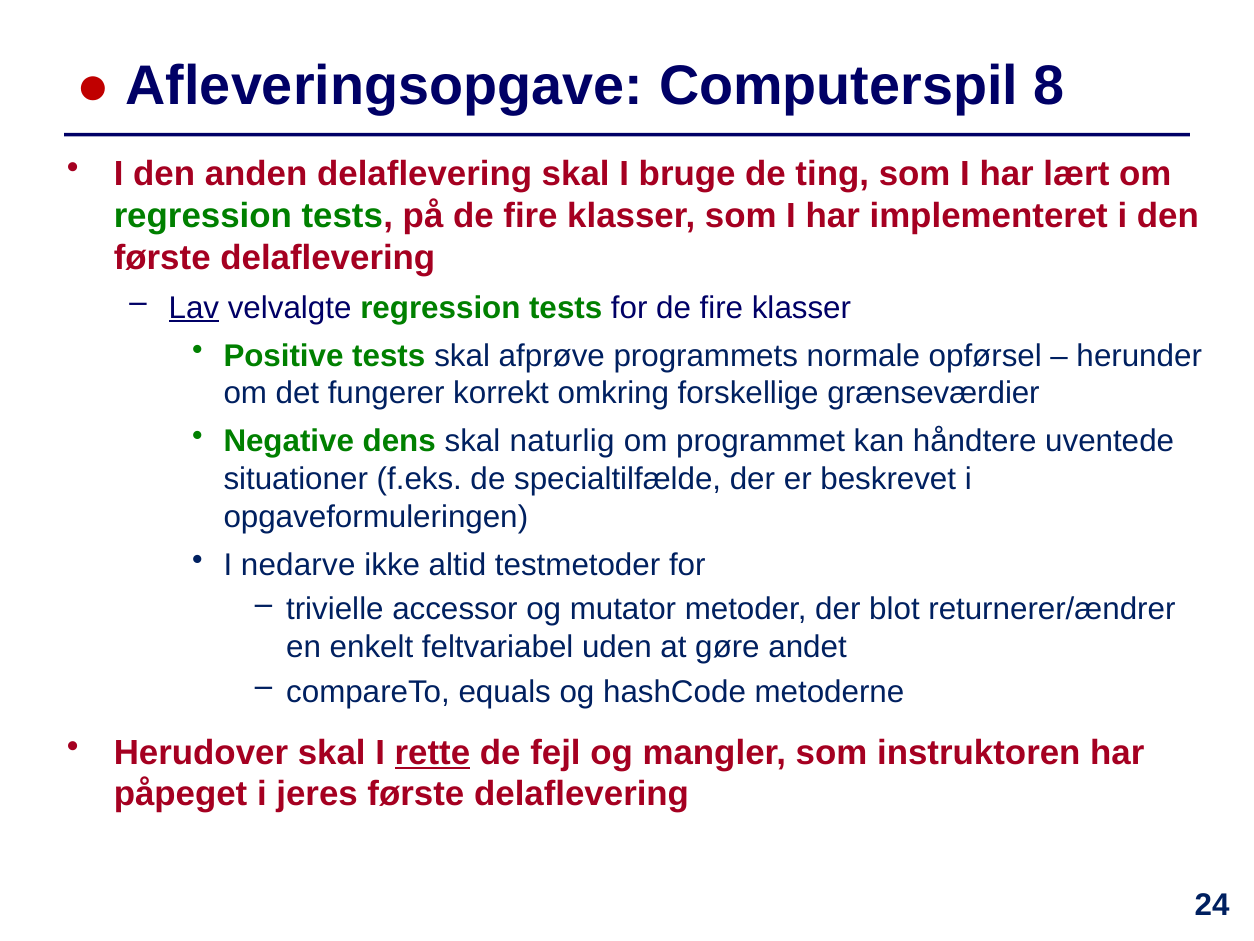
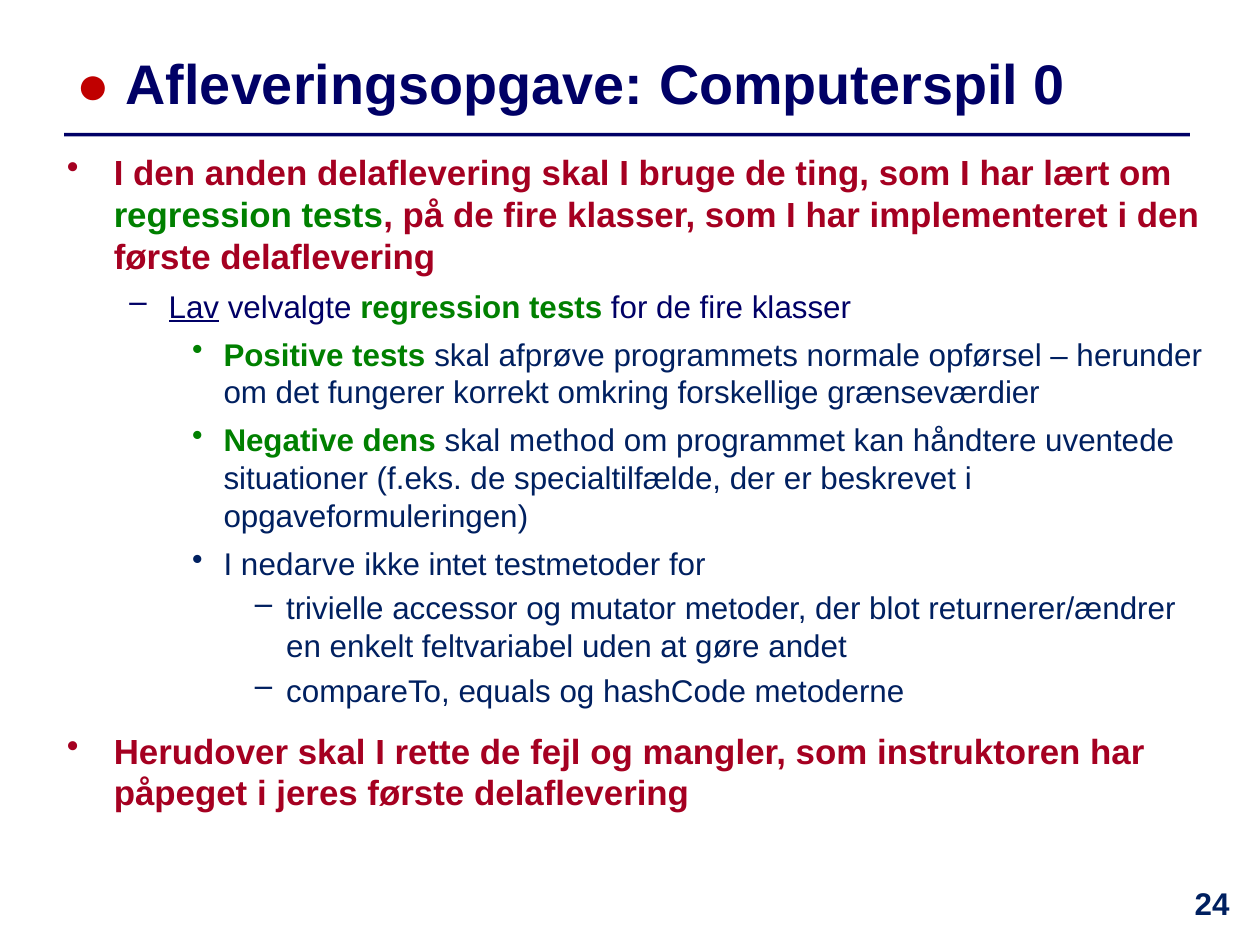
8: 8 -> 0
naturlig: naturlig -> method
altid: altid -> intet
rette underline: present -> none
